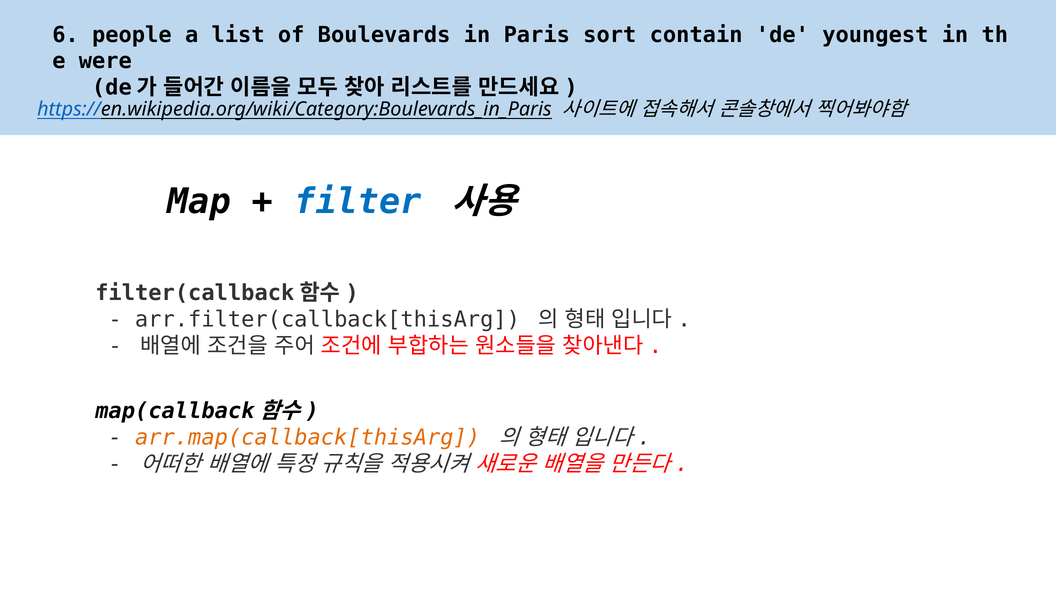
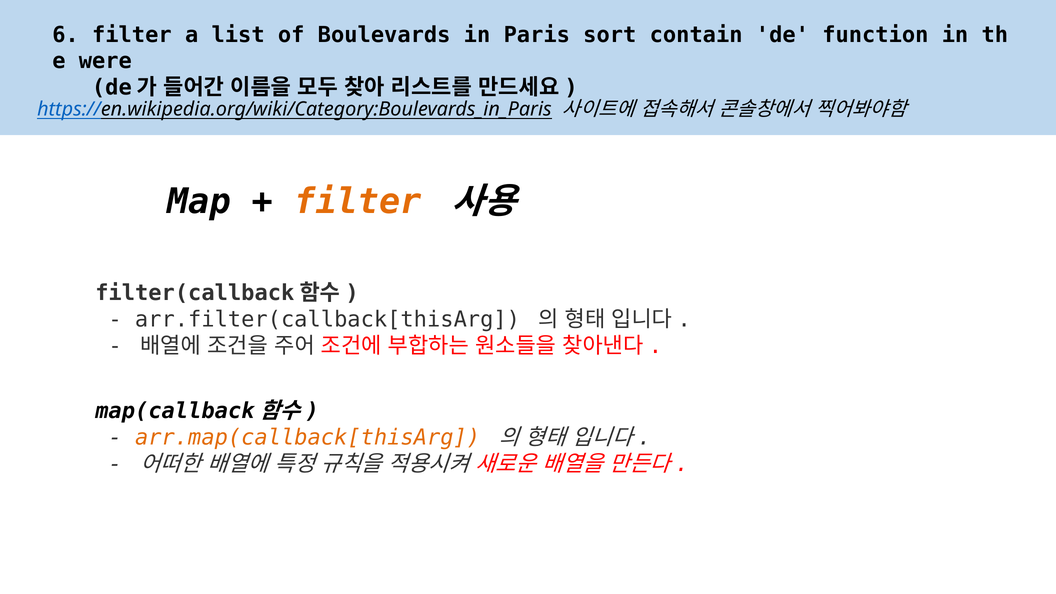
6 people: people -> filter
youngest: youngest -> function
filter at (358, 201) colour: blue -> orange
